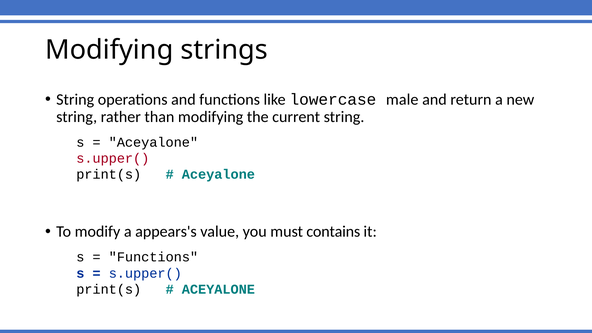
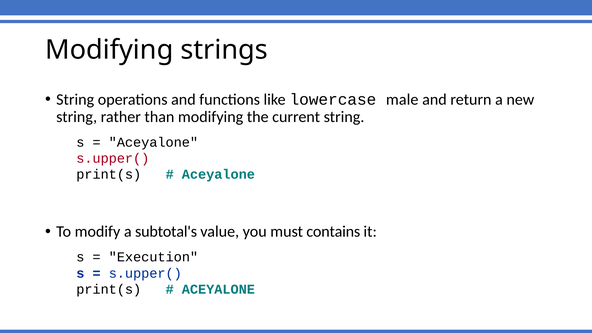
appears's: appears's -> subtotal's
Functions at (153, 257): Functions -> Execution
